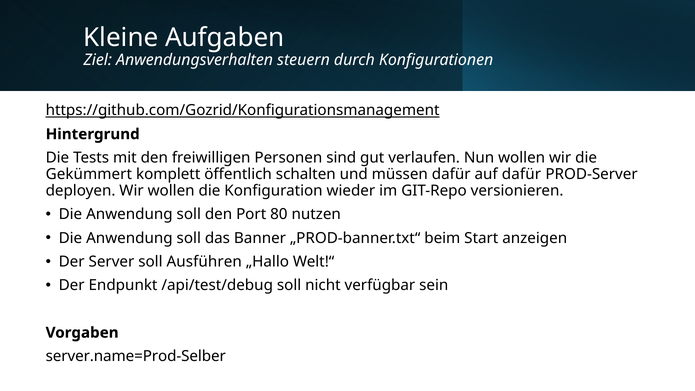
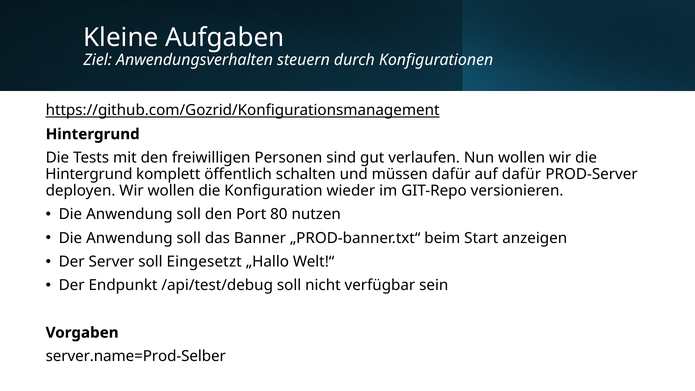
Gekümmert at (89, 174): Gekümmert -> Hintergrund
Ausführen: Ausführen -> Eingesetzt
